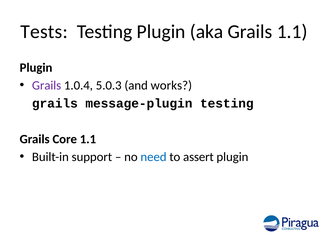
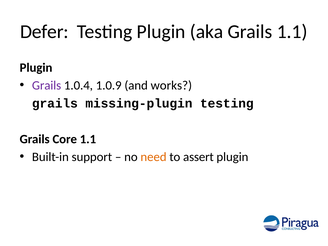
Tests: Tests -> Defer
5.0.3: 5.0.3 -> 1.0.9
message-plugin: message-plugin -> missing-plugin
need colour: blue -> orange
